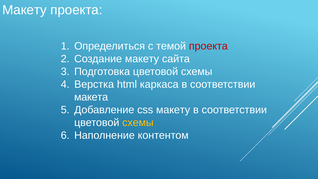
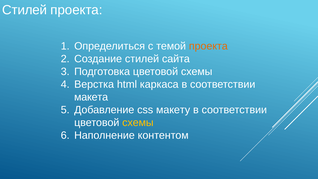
Макету at (25, 10): Макету -> Стилей
проекта at (208, 46) colour: red -> orange
Создание макету: макету -> стилей
